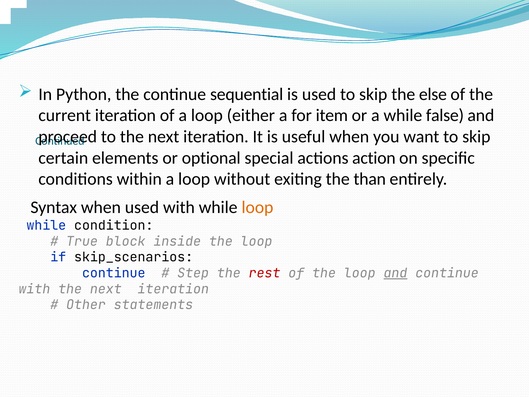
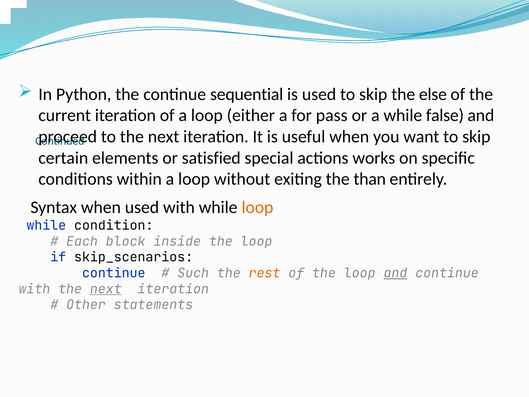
item: item -> pass
optional: optional -> satisfied
action: action -> works
True: True -> Each
Step: Step -> Such
rest colour: red -> orange
next at (106, 289) underline: none -> present
